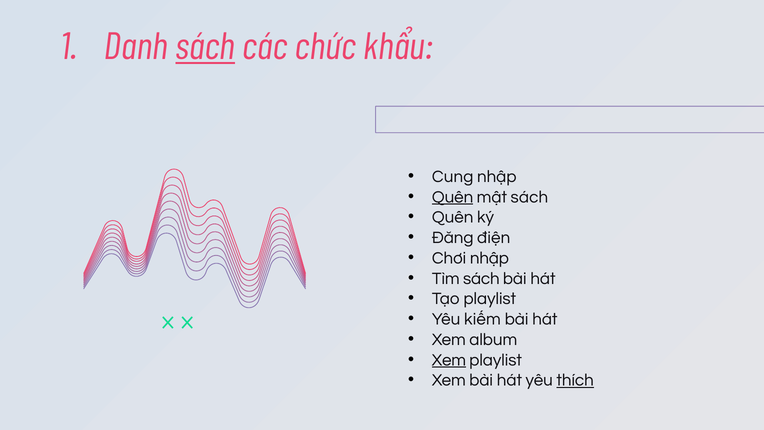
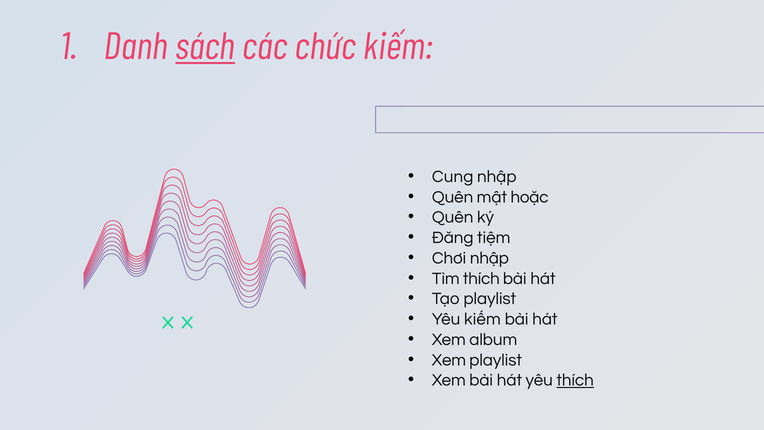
chức khẩu: khẩu -> kiếm
Quên at (453, 197) underline: present -> none
mật sách: sách -> hoặc
điện: điện -> tiệm
Tìm sách: sách -> thích
Xem at (449, 360) underline: present -> none
